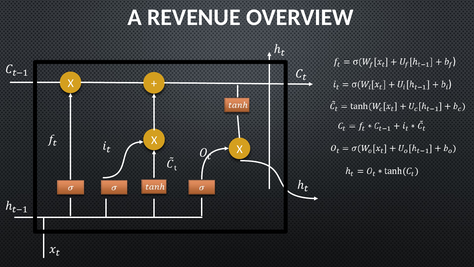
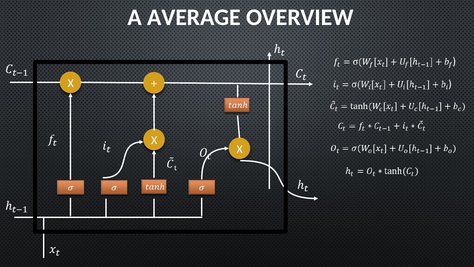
REVENUE: REVENUE -> AVERAGE
